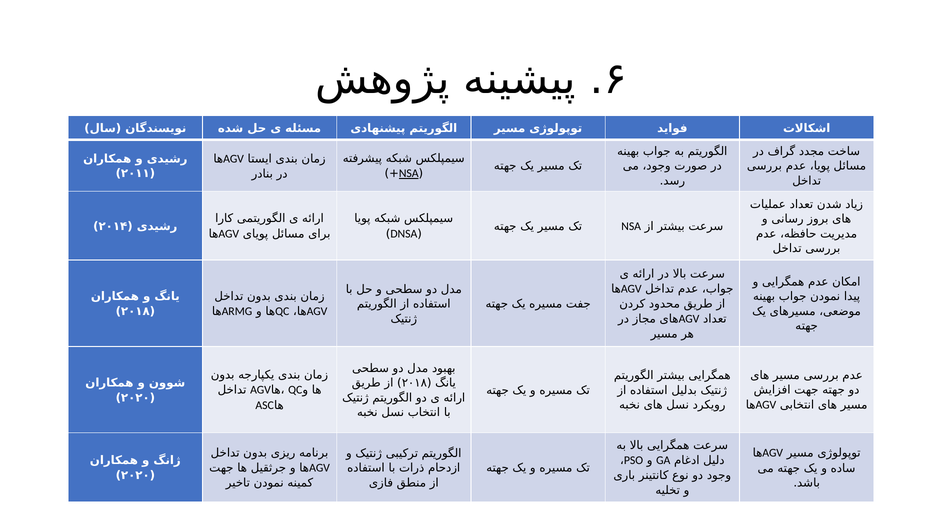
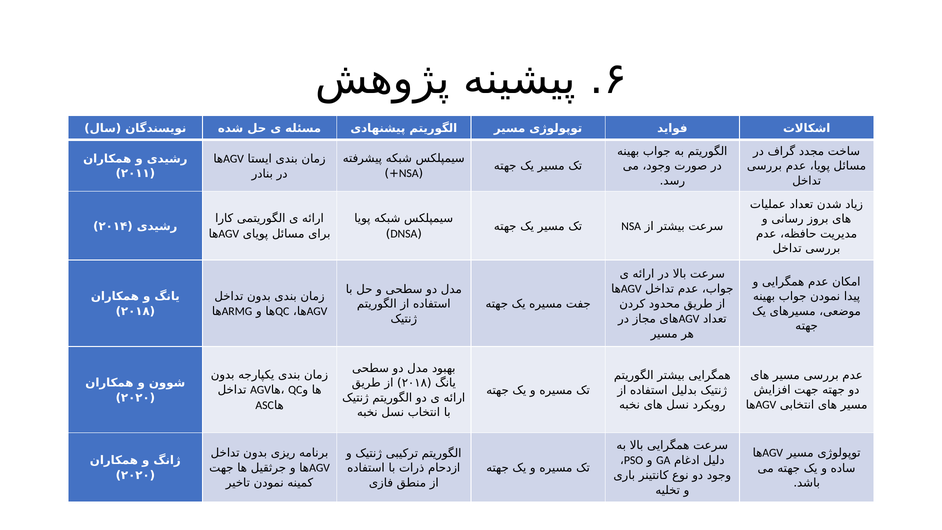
NSA at (409, 173) underline: present -> none
